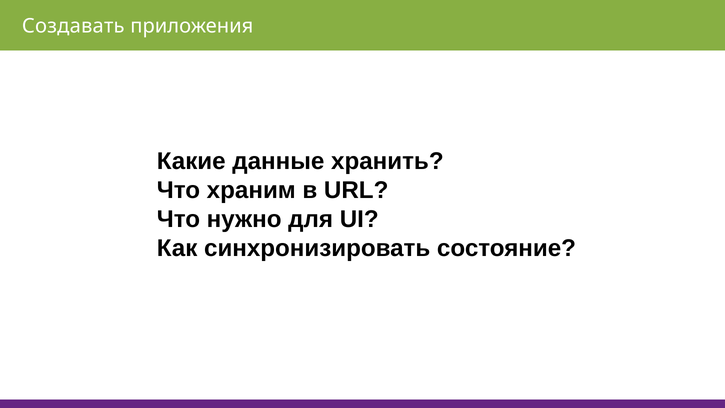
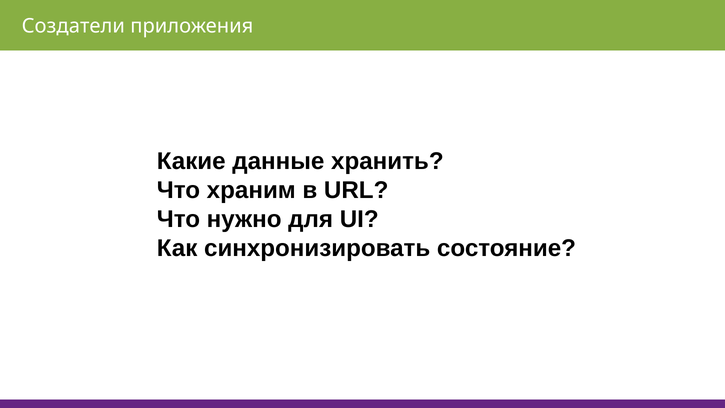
Создавать: Создавать -> Создатели
